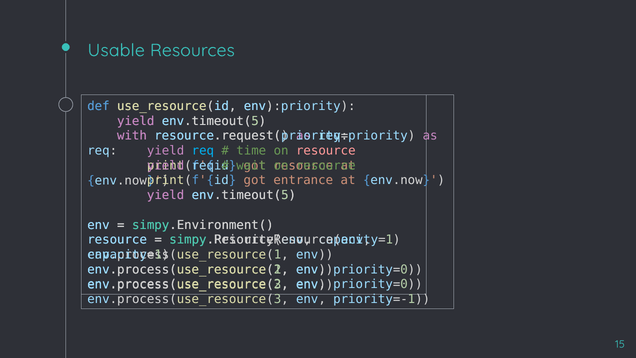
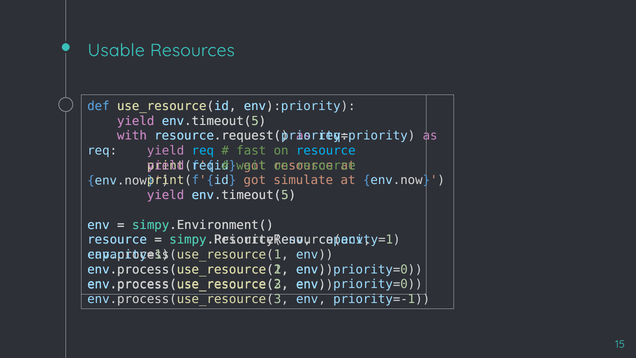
time: time -> fast
resource at (326, 151) colour: pink -> light blue
entrance: entrance -> simulate
